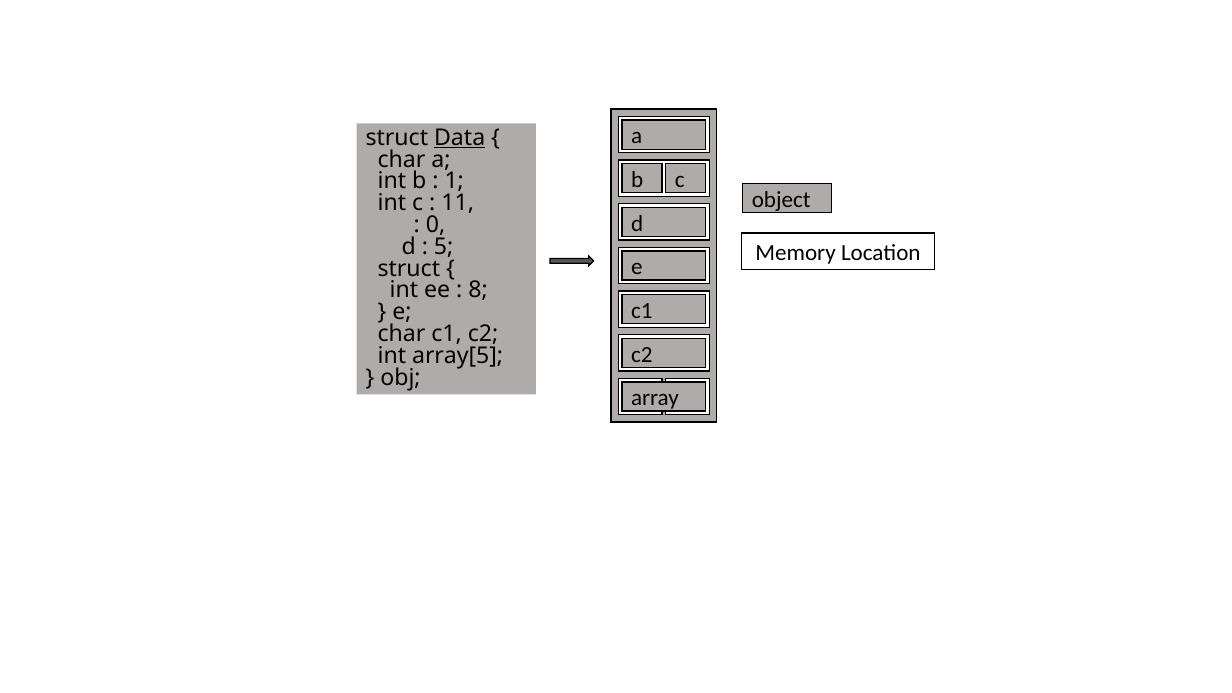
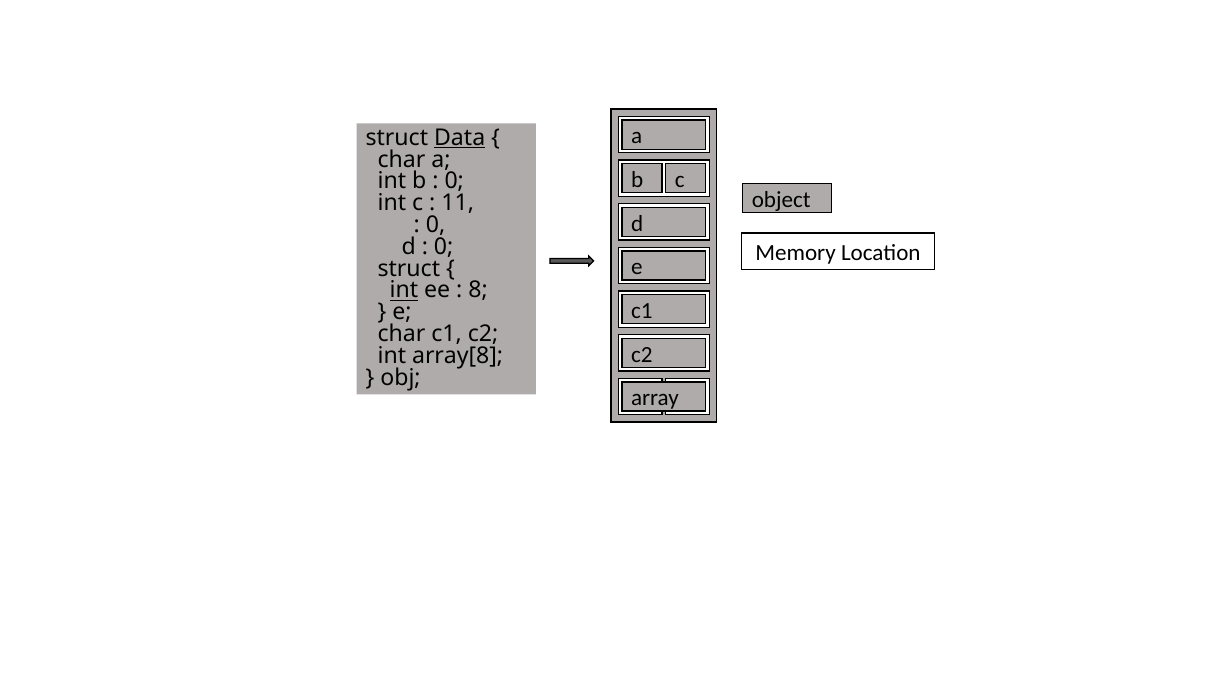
1 at (454, 181): 1 -> 0
5 at (444, 247): 5 -> 0
int at (404, 290) underline: none -> present
array[5: array[5 -> array[8
